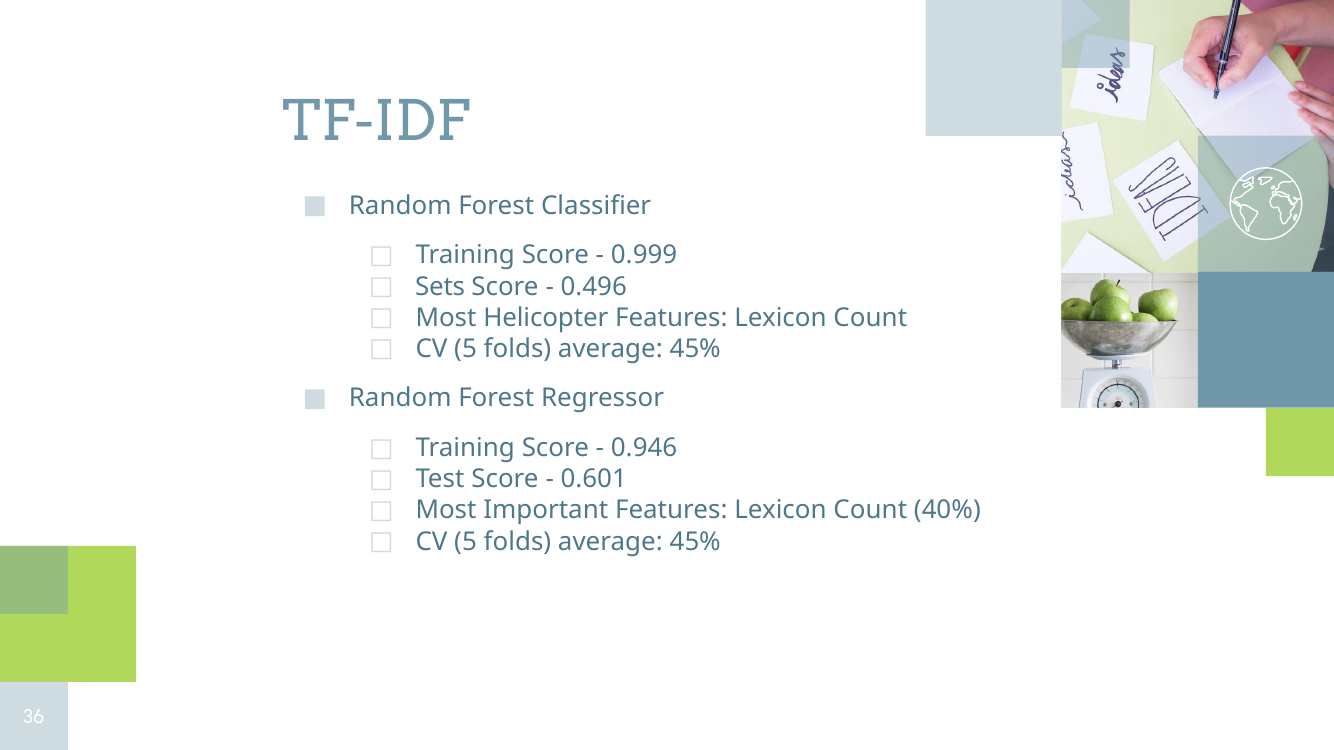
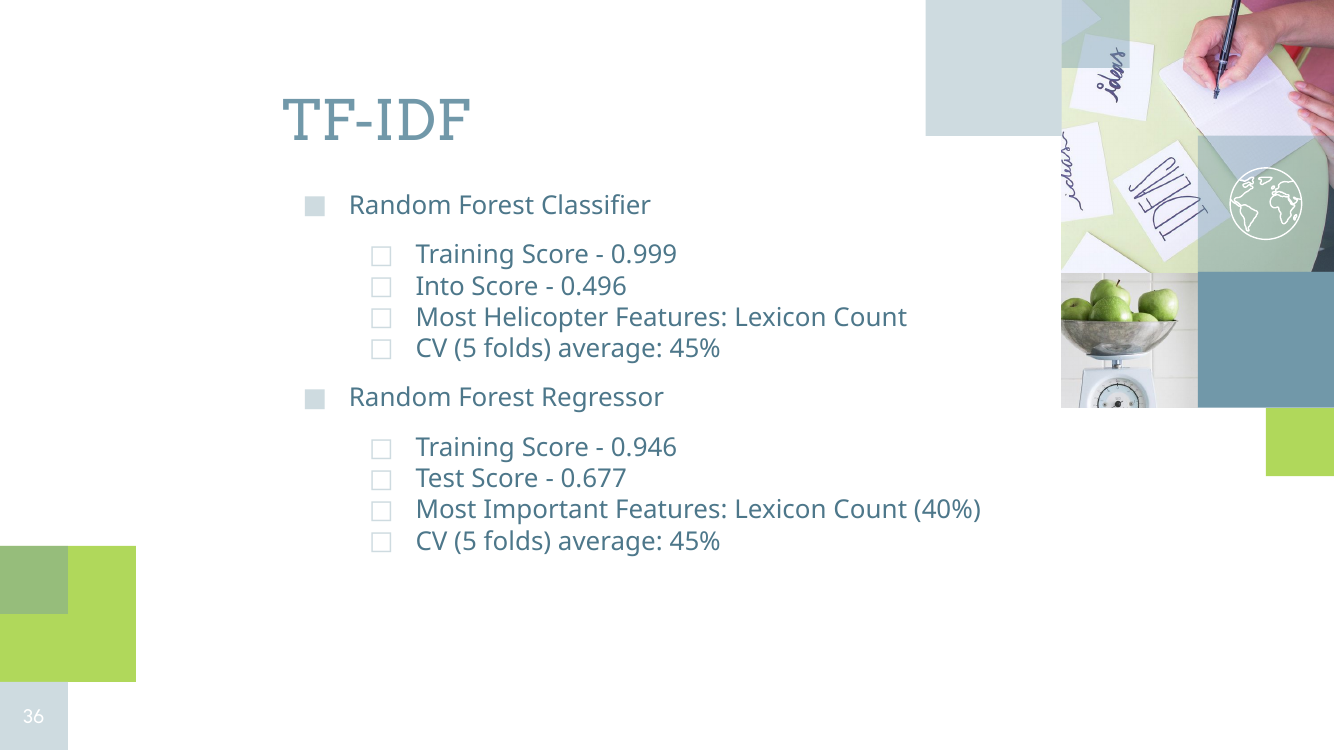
Sets: Sets -> Into
0.601: 0.601 -> 0.677
